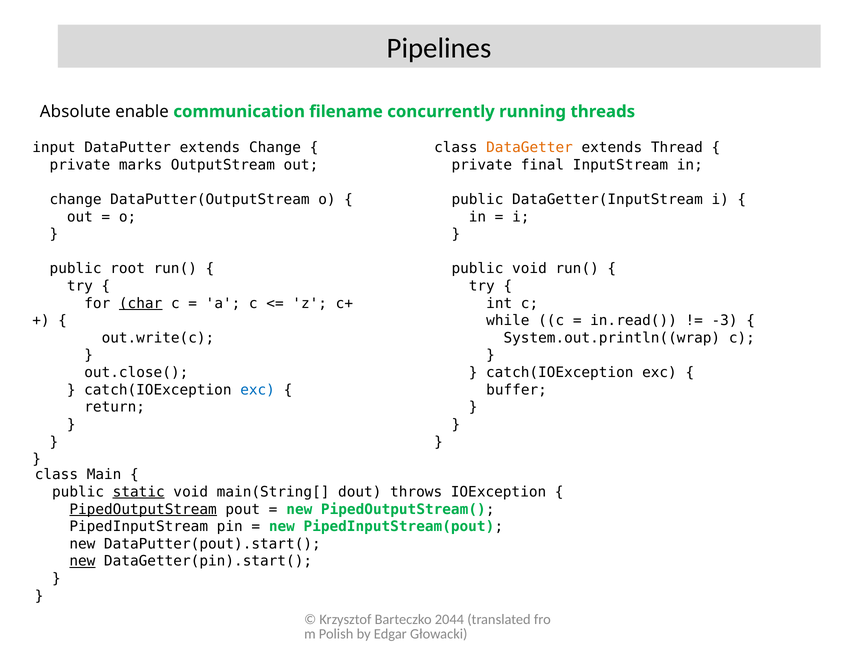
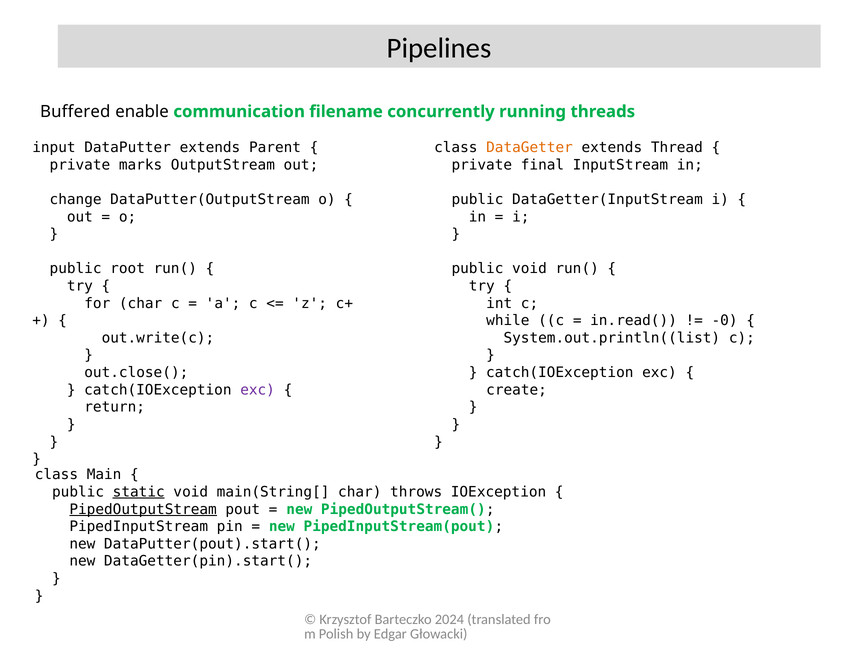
Absolute: Absolute -> Buffered
extends Change: Change -> Parent
char at (141, 303) underline: present -> none
-3: -3 -> -0
System.out.println((wrap: System.out.println((wrap -> System.out.println((list
exc at (258, 390) colour: blue -> purple
buffer: buffer -> create
main(String[ dout: dout -> char
new at (82, 561) underline: present -> none
2044: 2044 -> 2024
